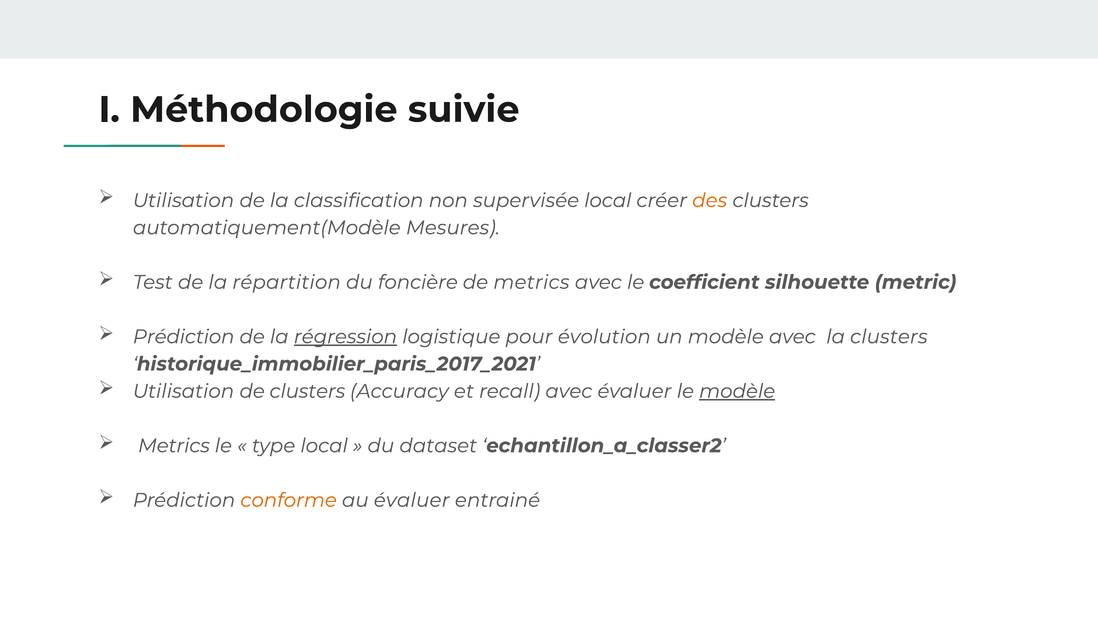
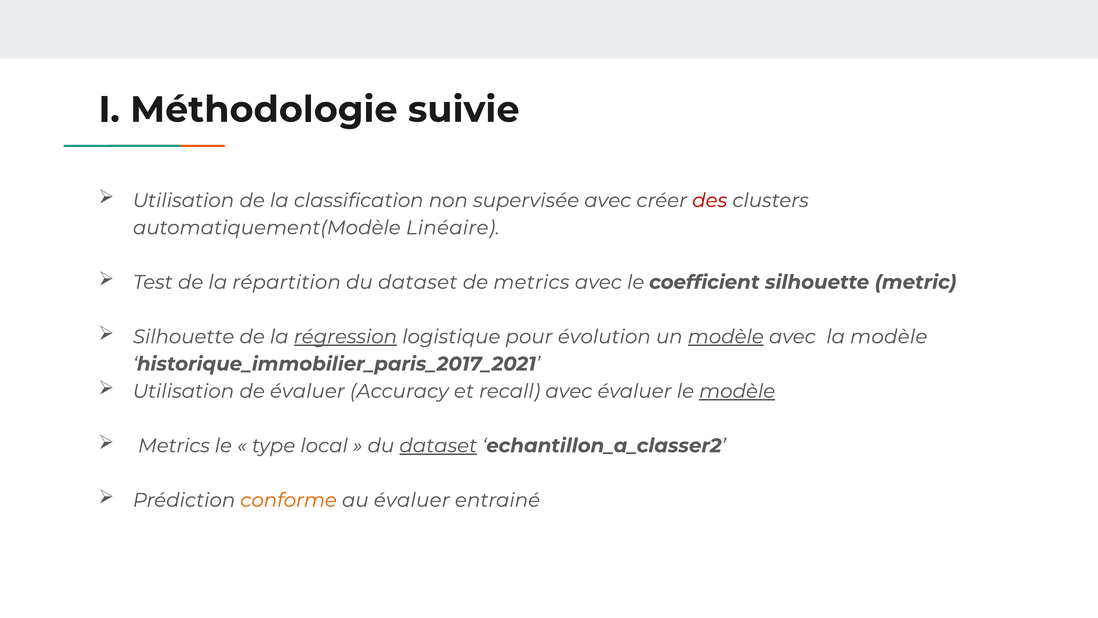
supervisée local: local -> avec
des colour: orange -> red
Mesures: Mesures -> Linéaire
foncière at (418, 282): foncière -> dataset
Prédiction at (184, 337): Prédiction -> Silhouette
modèle at (726, 337) underline: none -> present
la clusters: clusters -> modèle
de clusters: clusters -> évaluer
dataset at (438, 445) underline: none -> present
